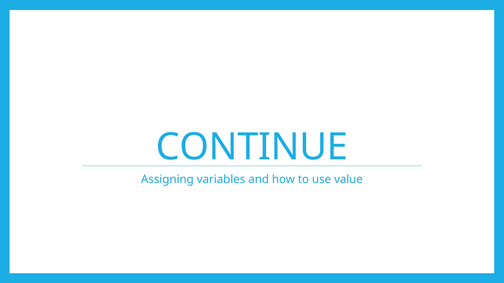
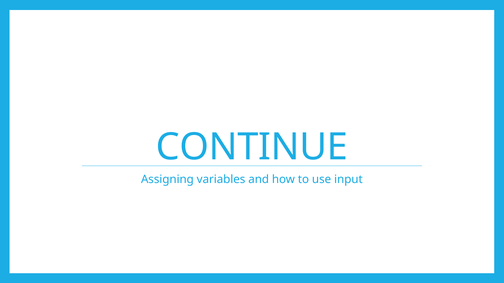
value: value -> input
